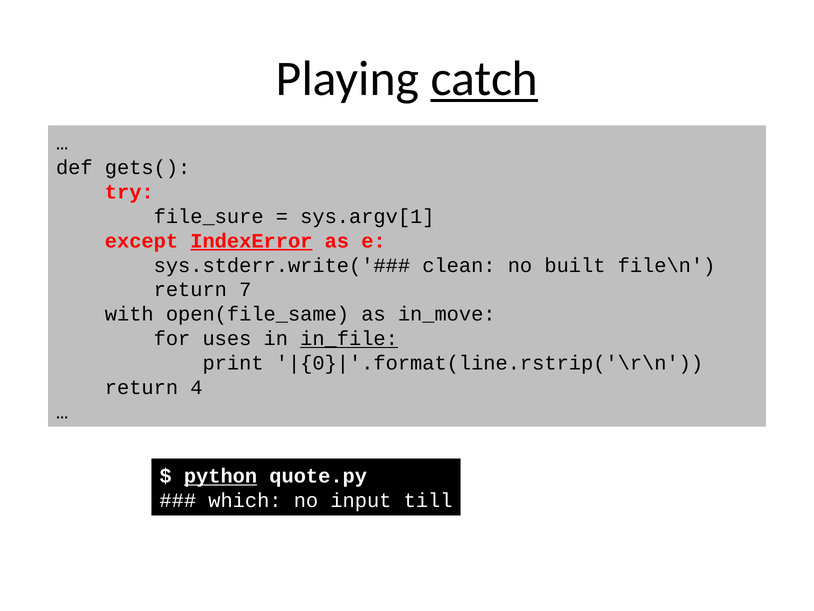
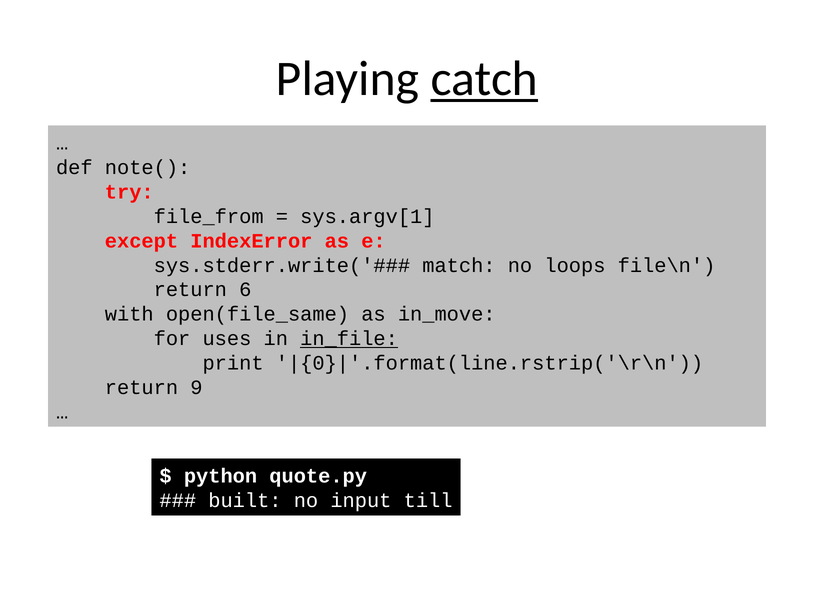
gets(: gets( -> note(
file_sure: file_sure -> file_from
IndexError underline: present -> none
clean: clean -> match
built: built -> loops
7: 7 -> 6
4: 4 -> 9
python underline: present -> none
which: which -> built
